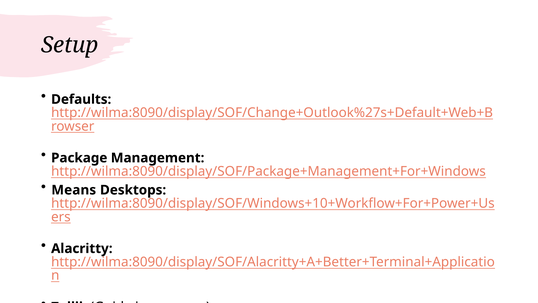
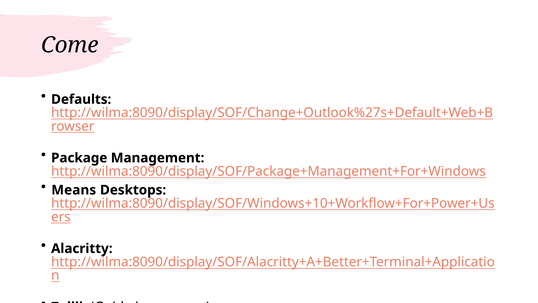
Setup: Setup -> Come
